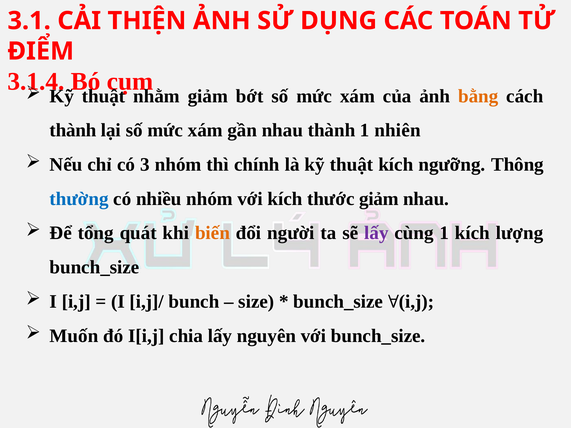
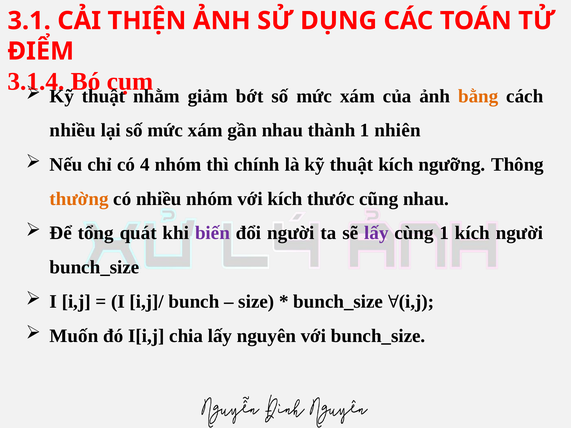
thành at (73, 130): thành -> nhiều
3: 3 -> 4
thường colour: blue -> orange
thước giảm: giảm -> cũng
biến colour: orange -> purple
kích lượng: lượng -> người
